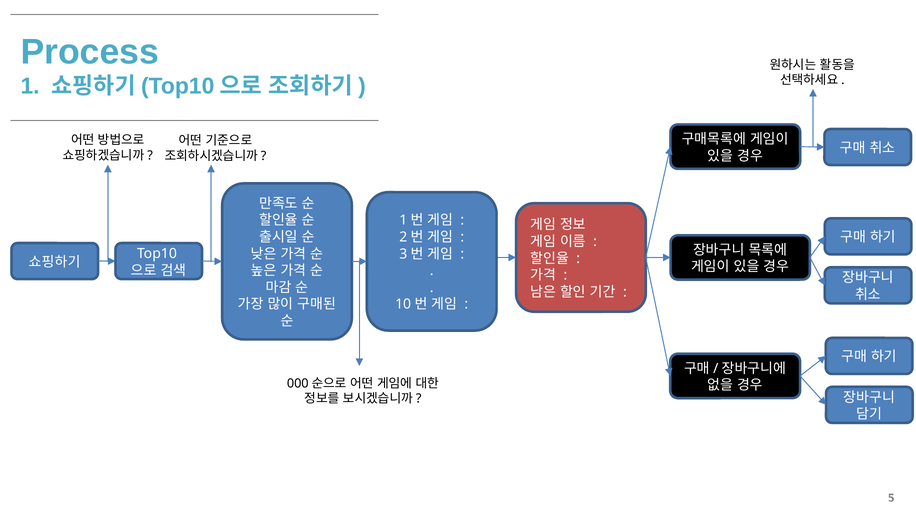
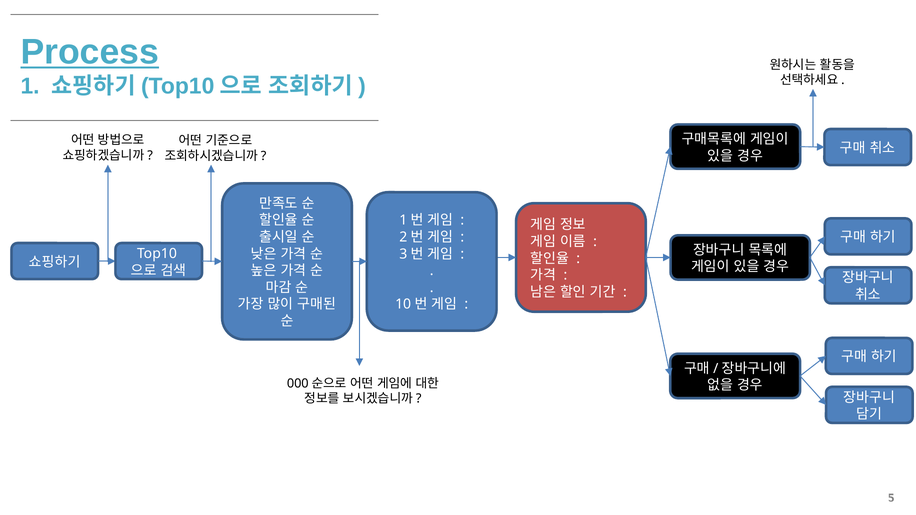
Process underline: none -> present
